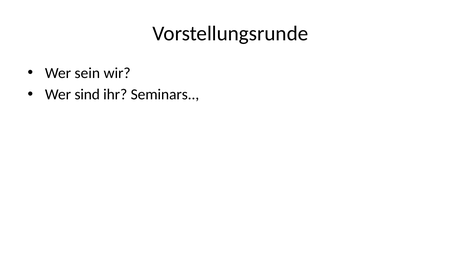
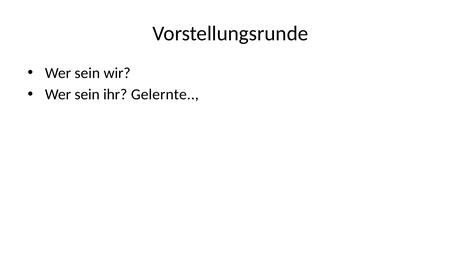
sind at (87, 95): sind -> sein
Seminars: Seminars -> Gelernte
